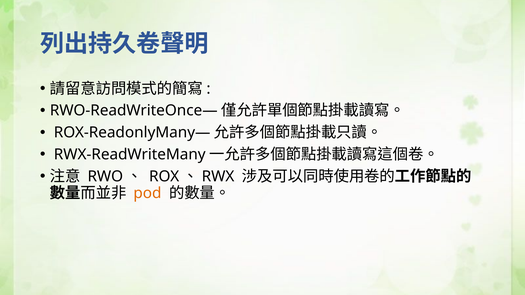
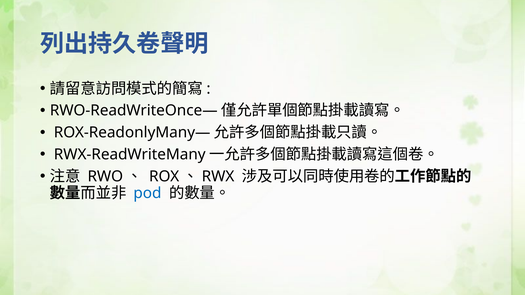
pod colour: orange -> blue
